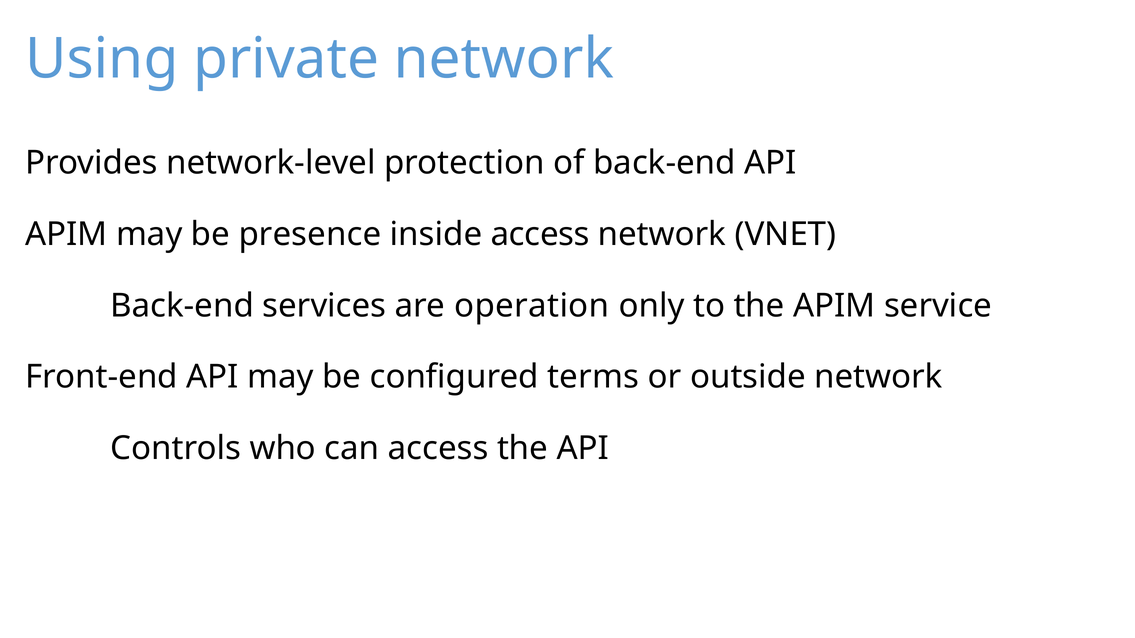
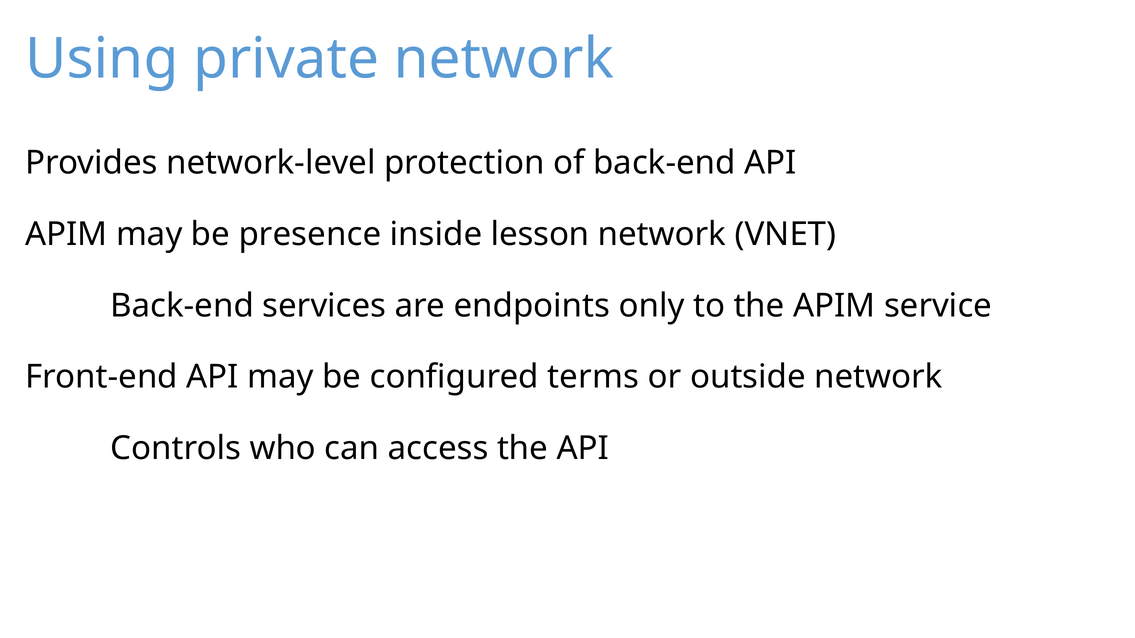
inside access: access -> lesson
operation: operation -> endpoints
